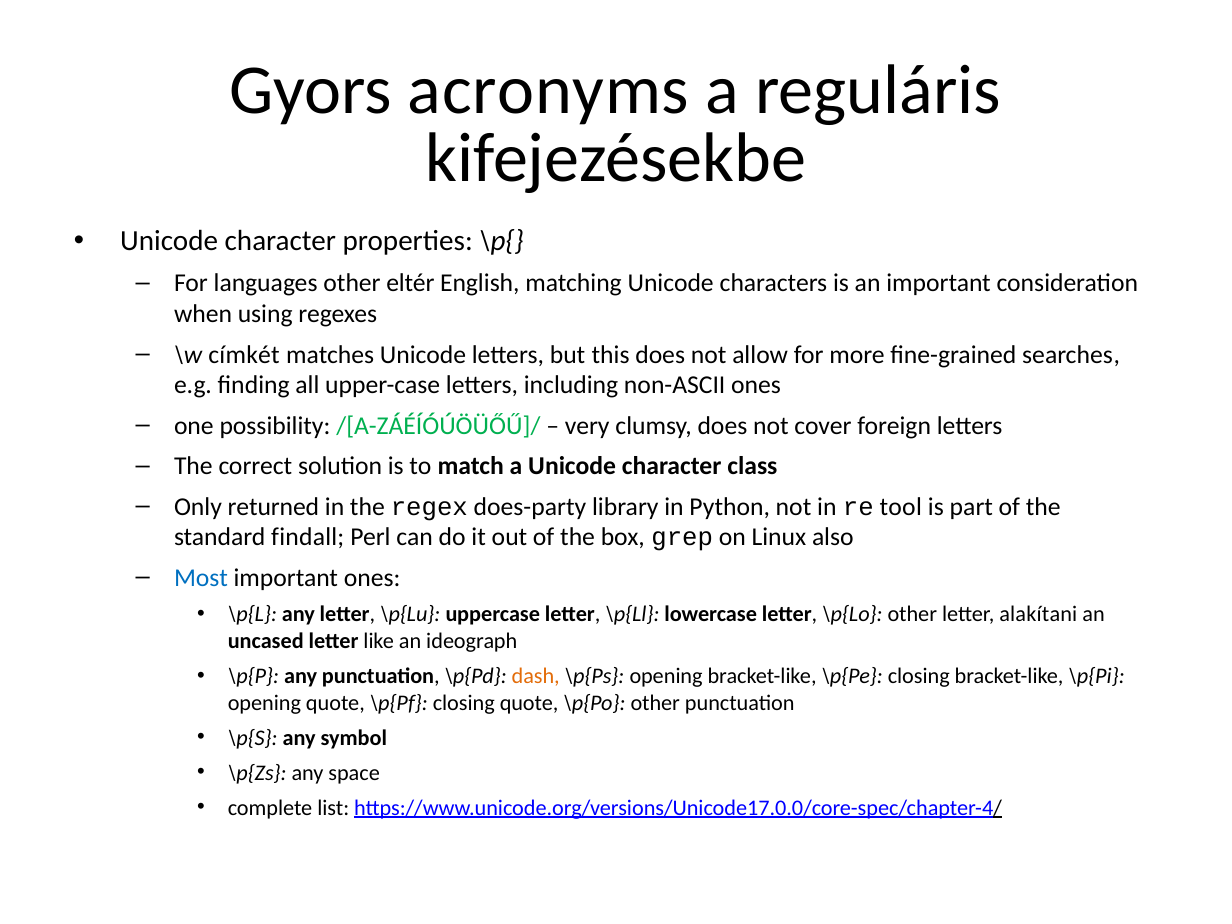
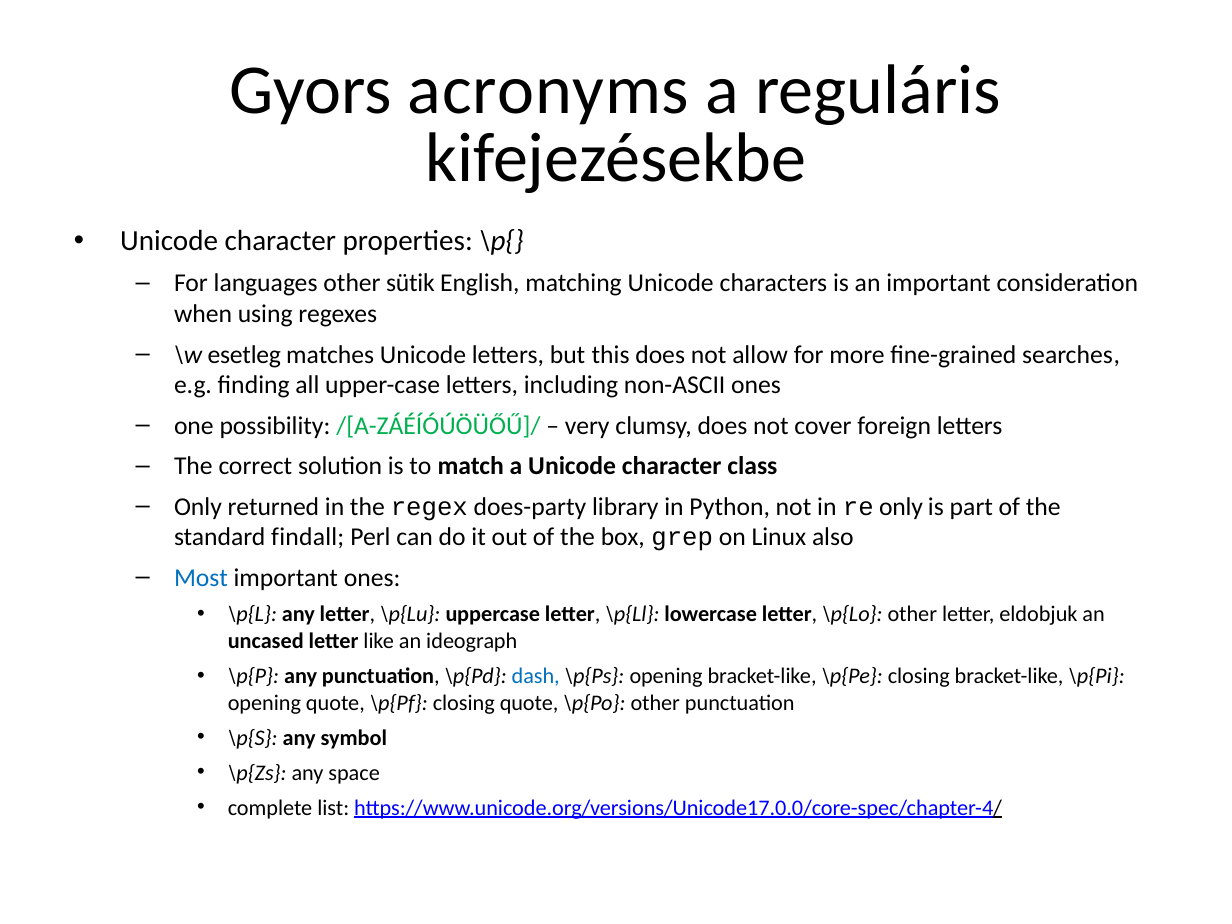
eltér: eltér -> sütik
címkét: címkét -> esetleg
re tool: tool -> only
alakítani: alakítani -> eldobjuk
dash colour: orange -> blue
